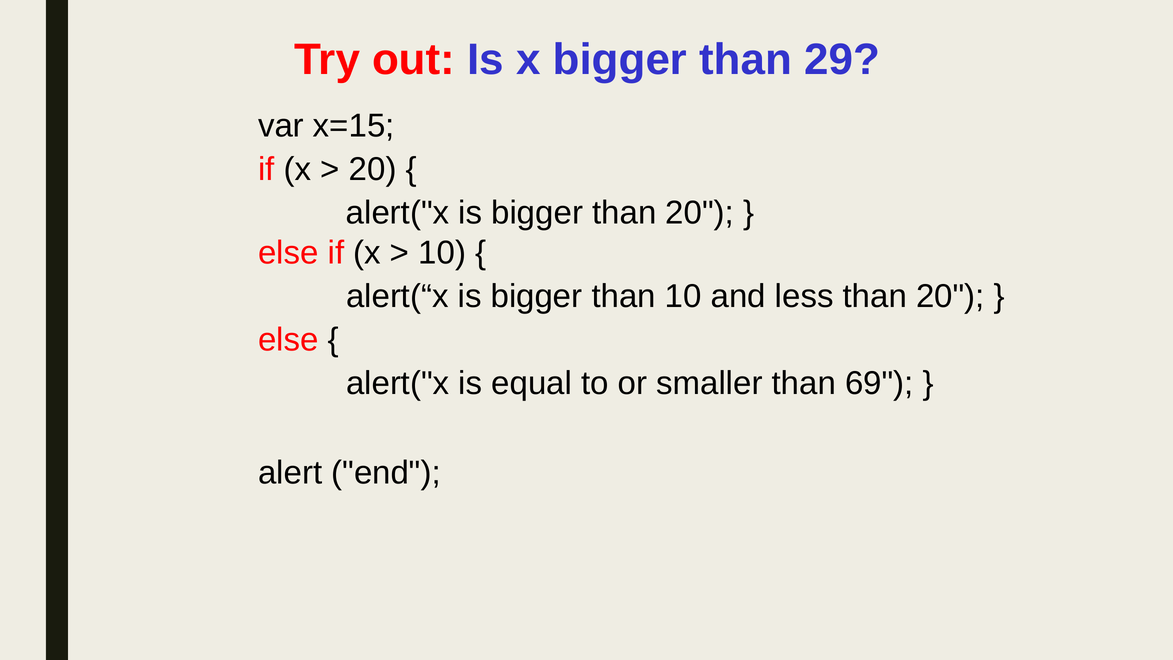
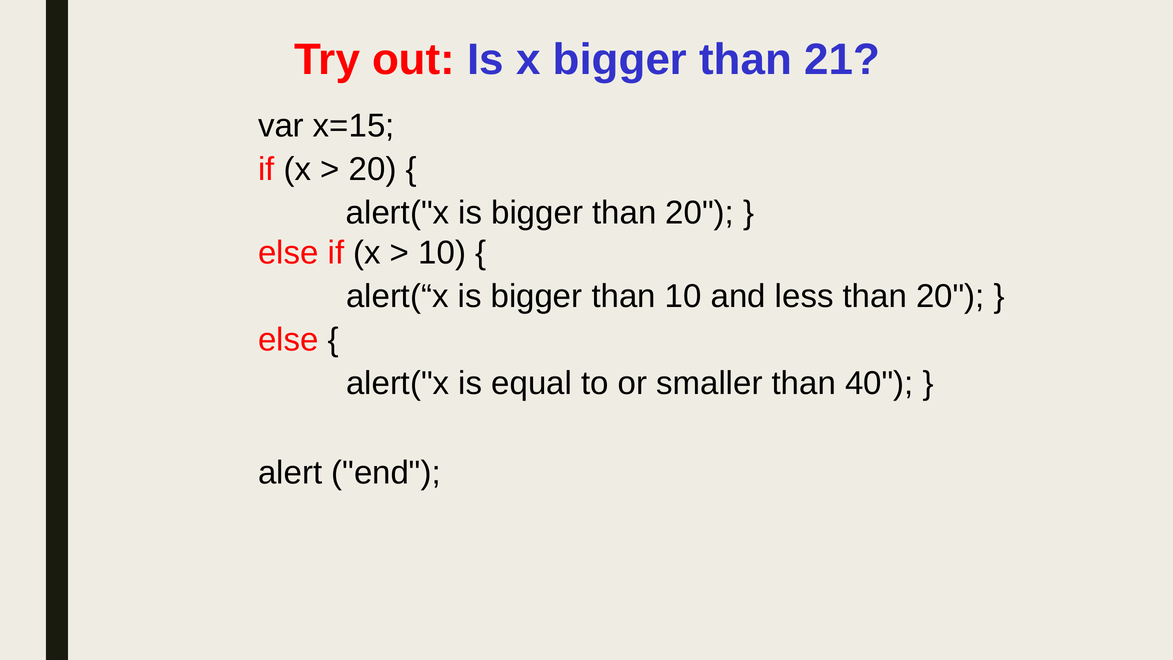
29: 29 -> 21
69: 69 -> 40
